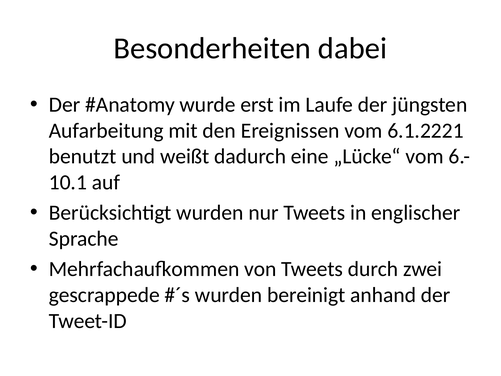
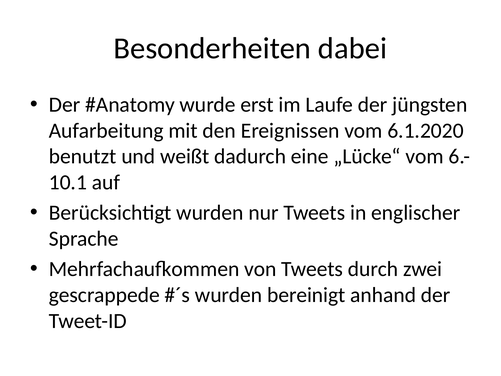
6.1.2221: 6.1.2221 -> 6.1.2020
